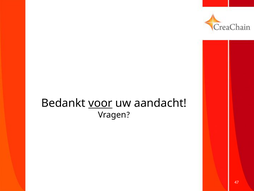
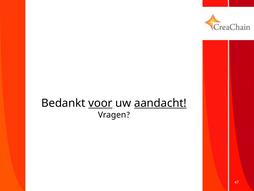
aandacht underline: none -> present
